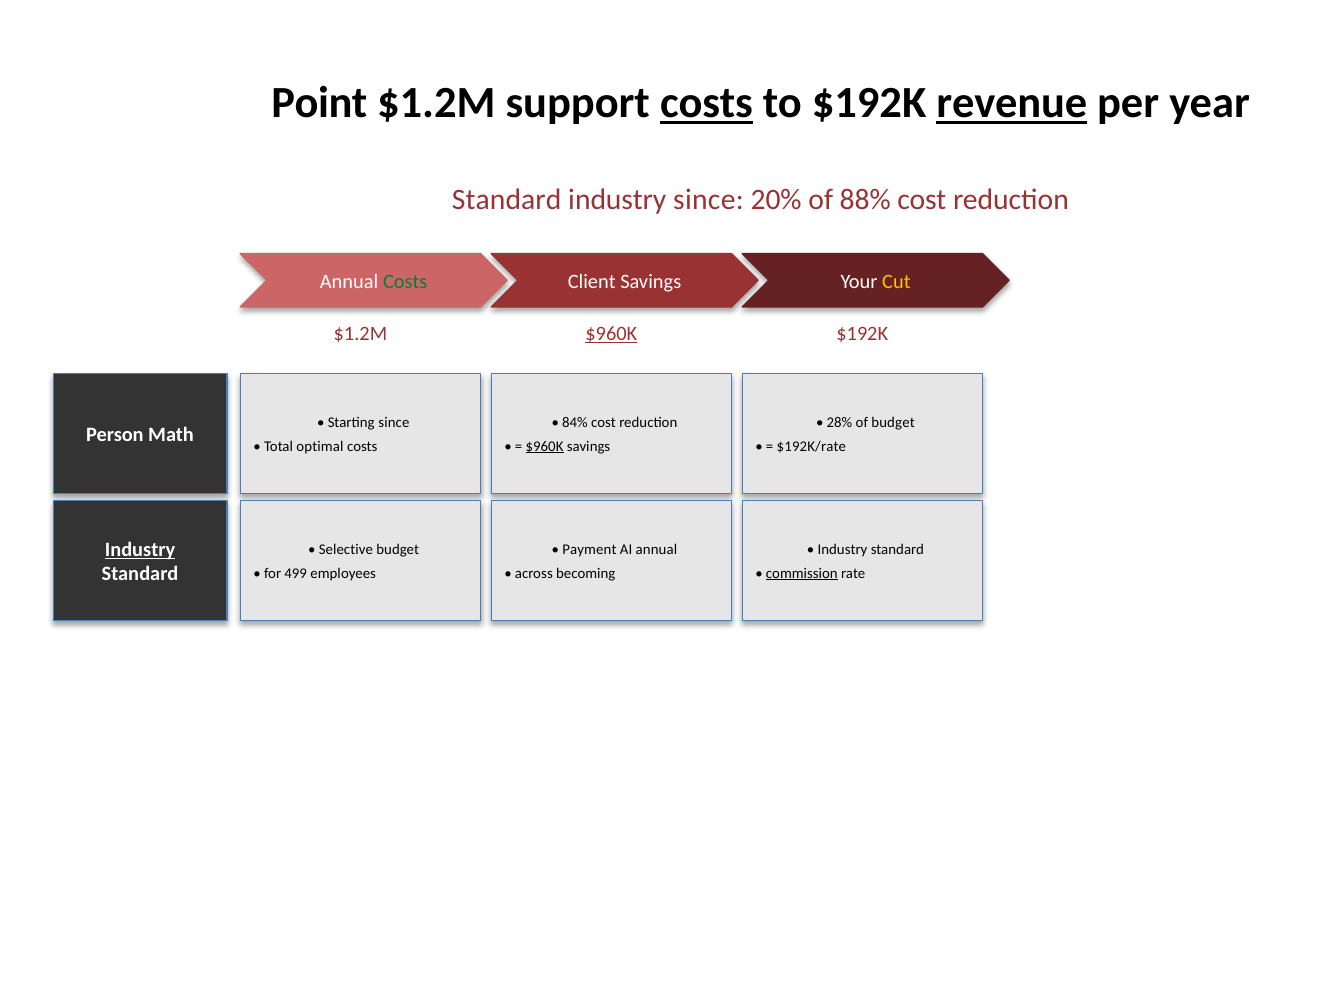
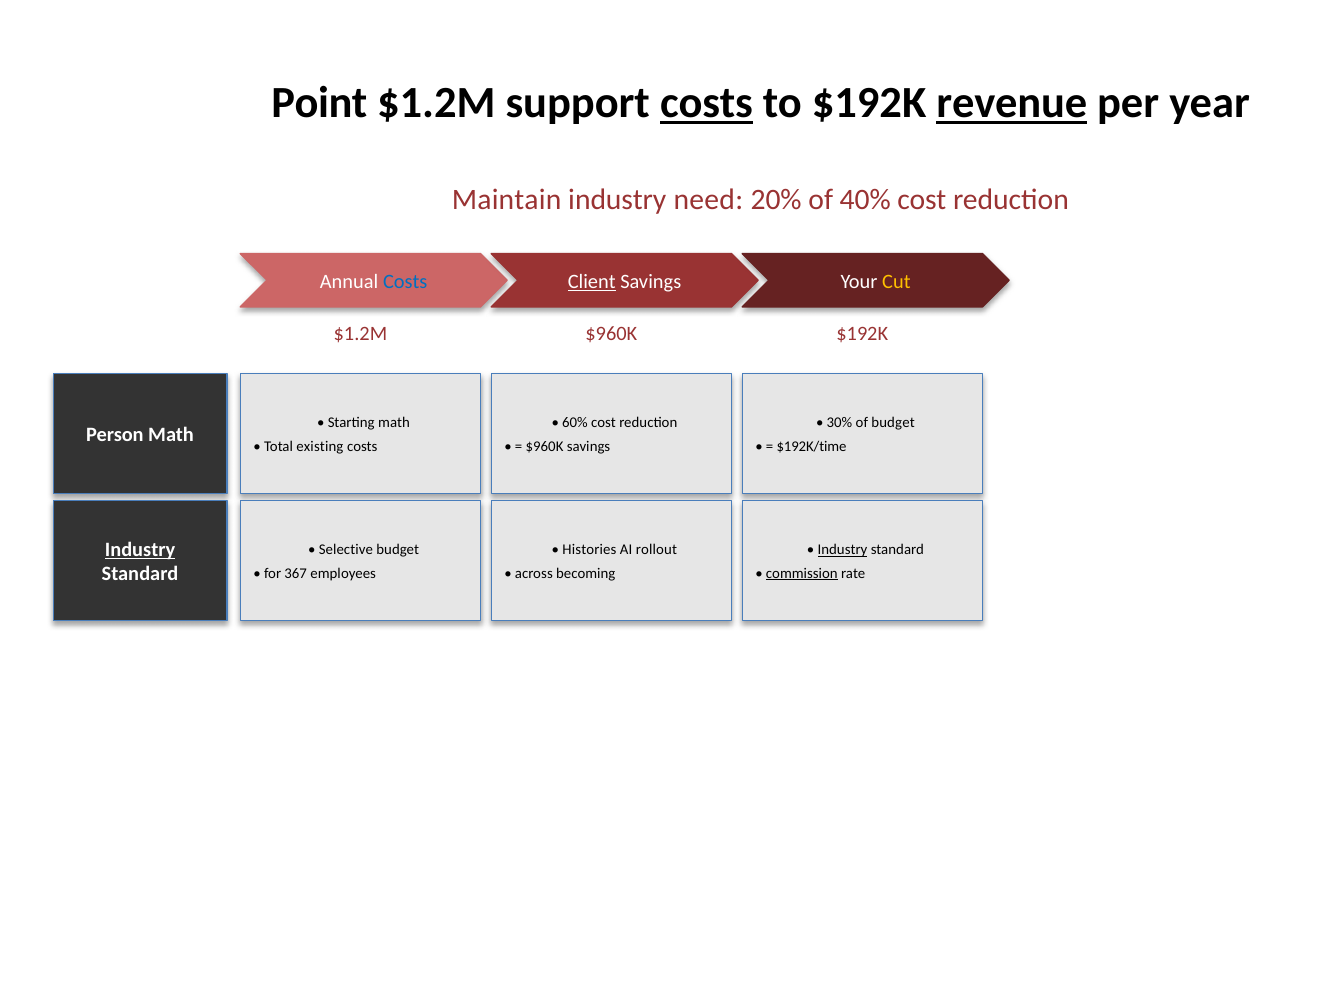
Standard at (507, 200): Standard -> Maintain
industry since: since -> need
88%: 88% -> 40%
Costs at (405, 282) colour: green -> blue
Client underline: none -> present
$960K at (611, 334) underline: present -> none
Starting since: since -> math
84%: 84% -> 60%
28%: 28% -> 30%
optimal: optimal -> existing
$960K at (545, 447) underline: present -> none
$192K/rate: $192K/rate -> $192K/time
Payment: Payment -> Histories
AI annual: annual -> rollout
Industry at (843, 550) underline: none -> present
499: 499 -> 367
